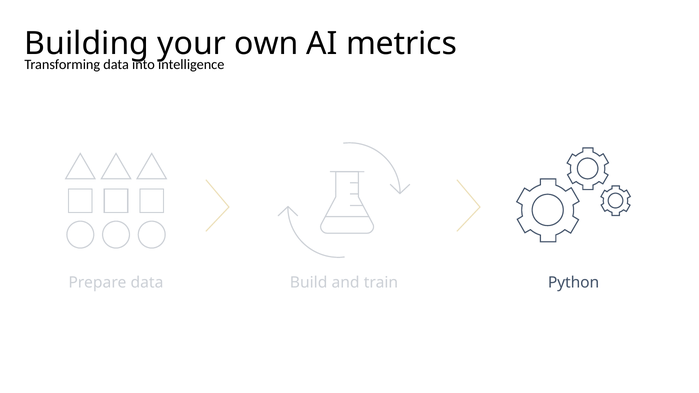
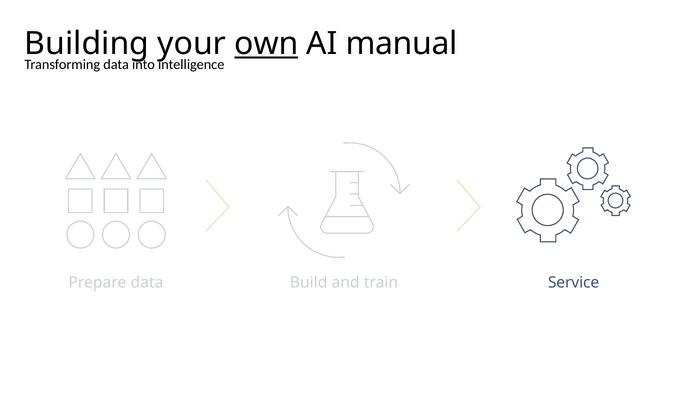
own underline: none -> present
metrics: metrics -> manual
Python: Python -> Service
